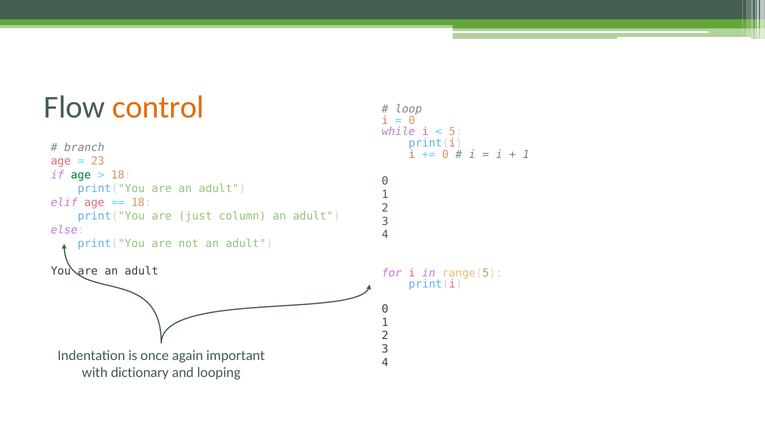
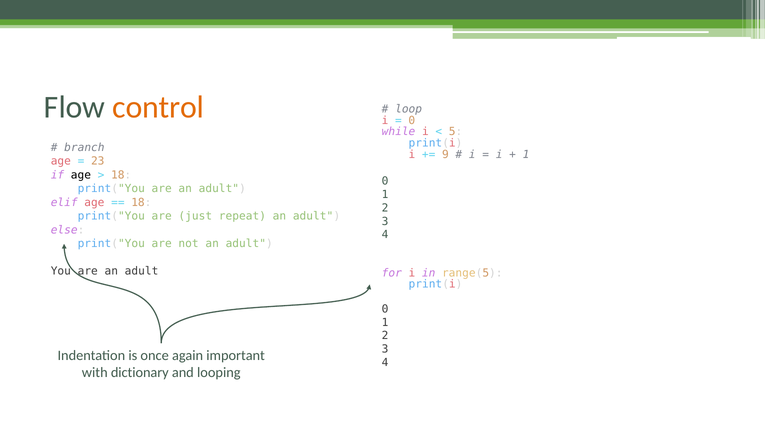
0 at (445, 155): 0 -> 9
age at (81, 175) colour: green -> black
column: column -> repeat
